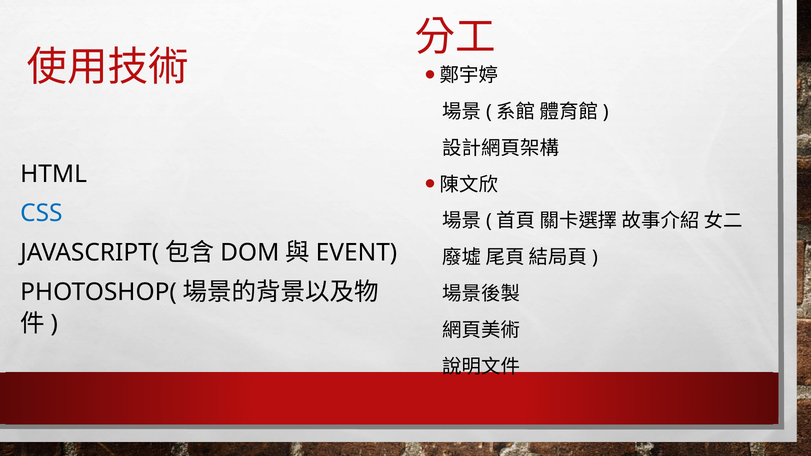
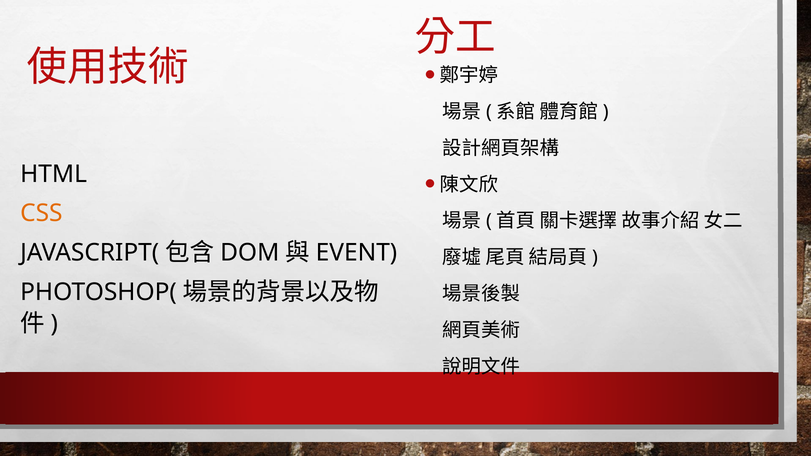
CSS colour: blue -> orange
